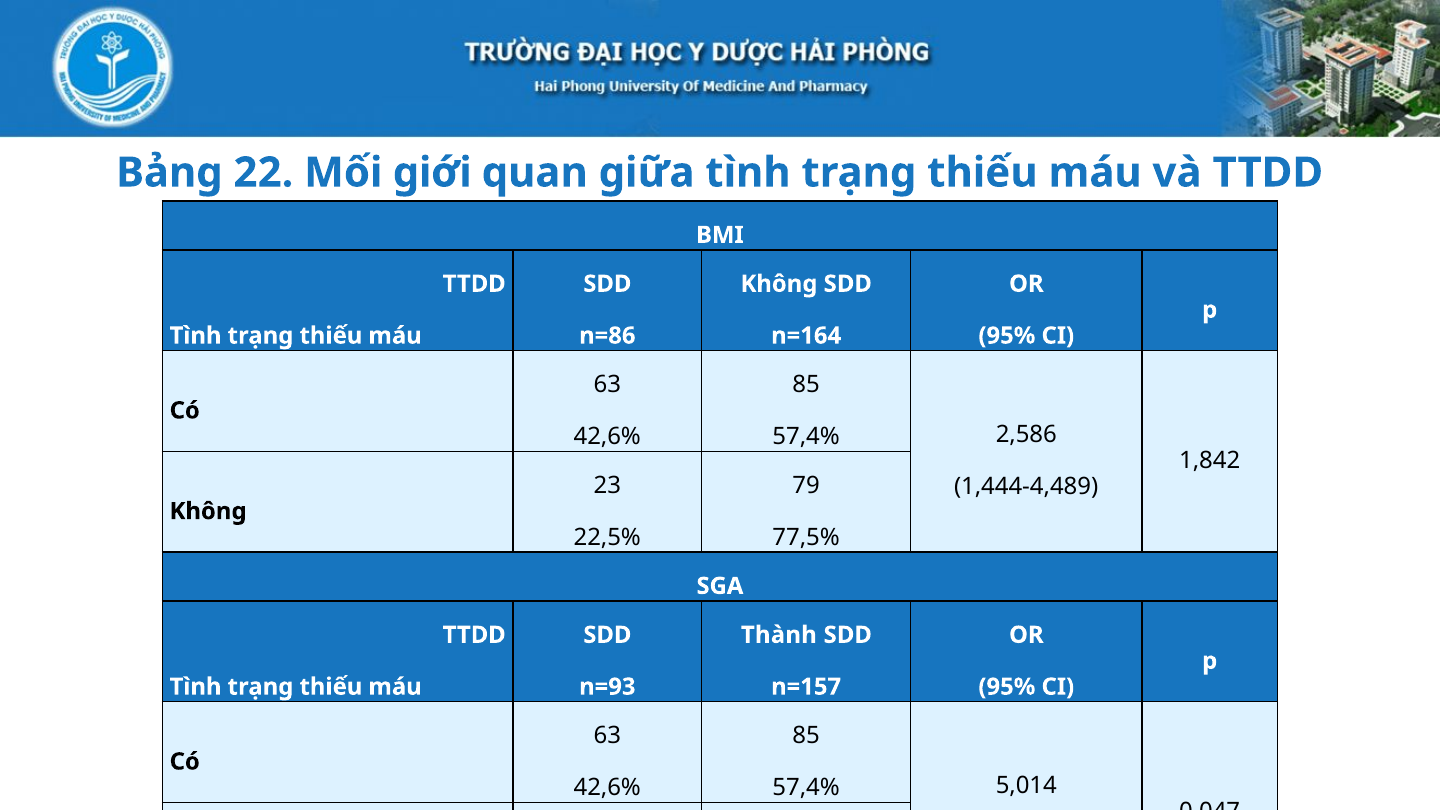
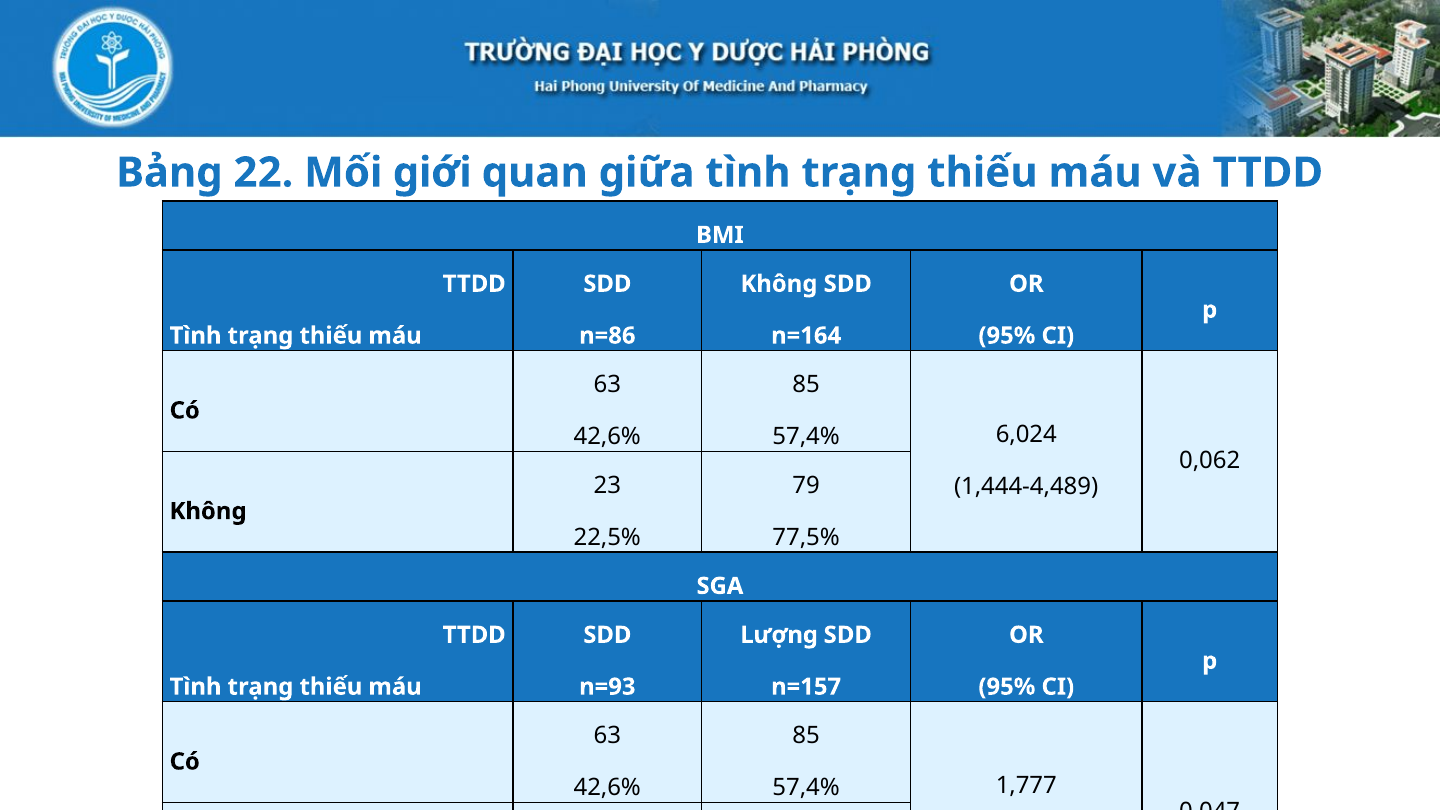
2,586: 2,586 -> 6,024
1,842: 1,842 -> 0,062
Thành: Thành -> Lượng
5,014: 5,014 -> 1,777
